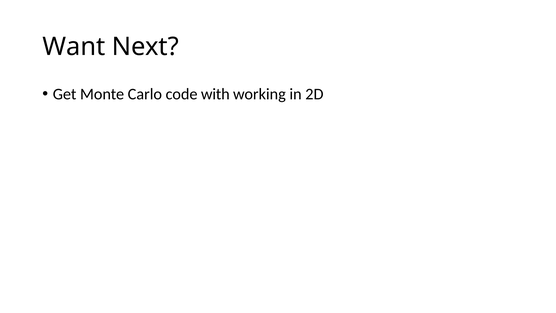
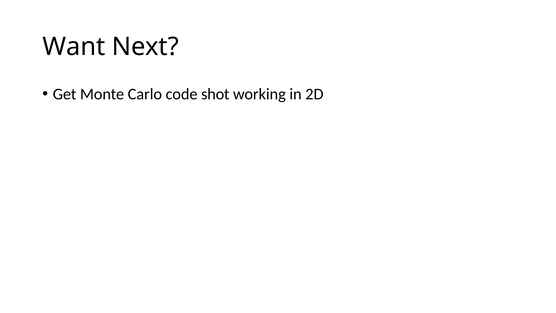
with: with -> shot
